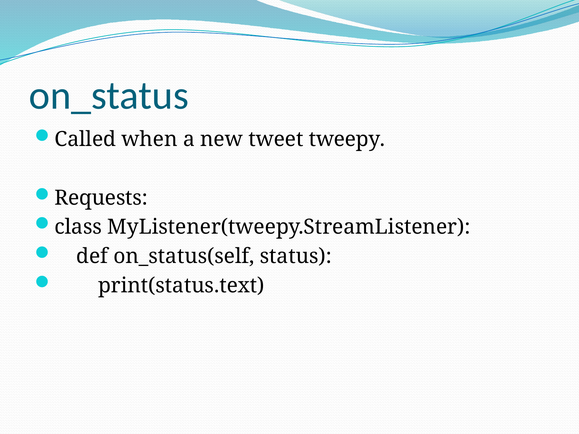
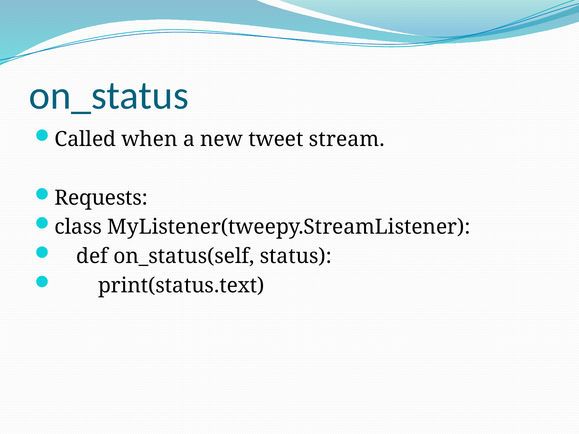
tweepy: tweepy -> stream
